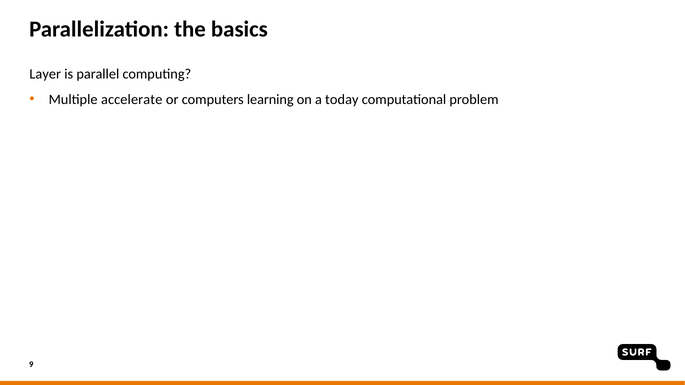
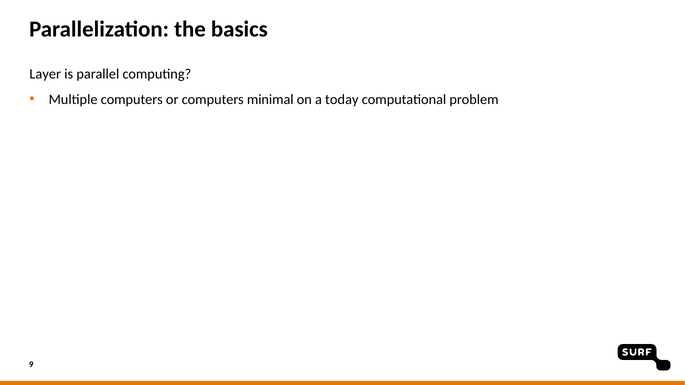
Multiple accelerate: accelerate -> computers
learning: learning -> minimal
